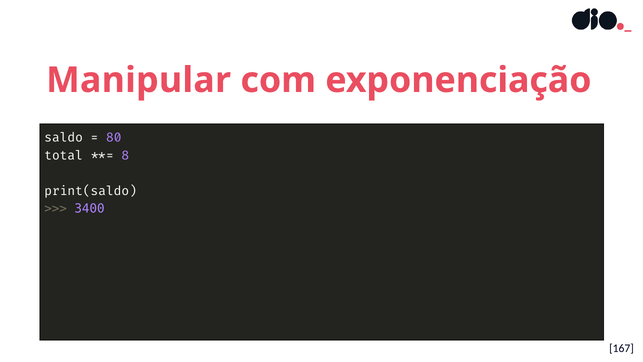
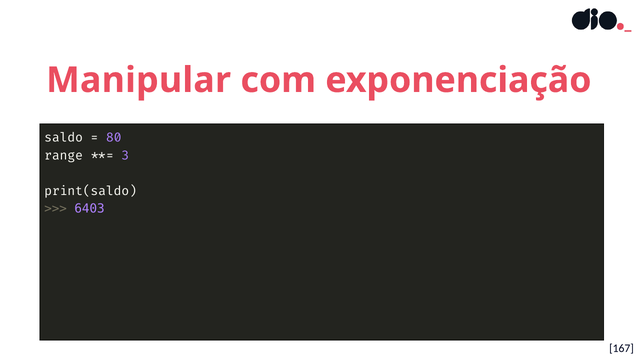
total: total -> range
8: 8 -> 3
3400: 3400 -> 6403
